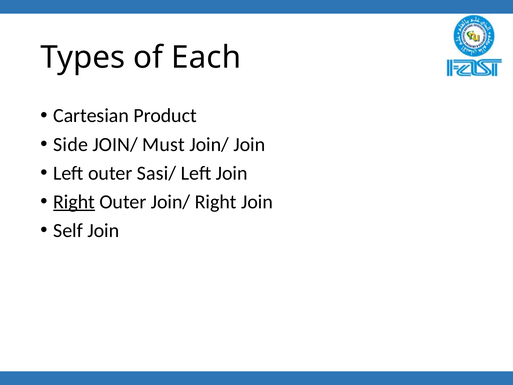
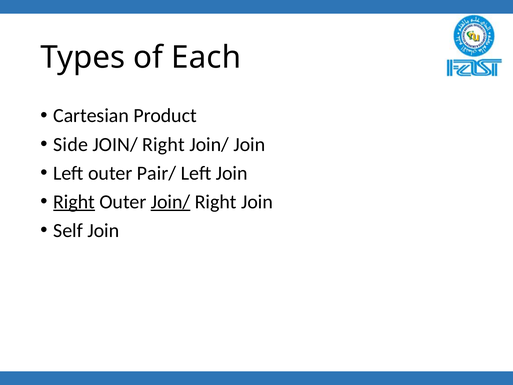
Must at (163, 144): Must -> Right
Sasi/: Sasi/ -> Pair/
Join/ at (171, 202) underline: none -> present
